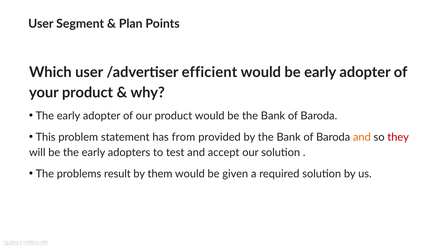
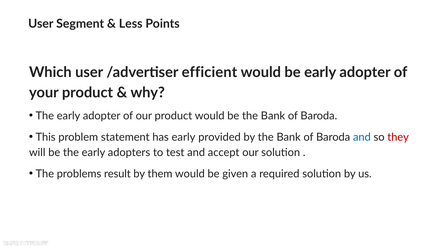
Plan: Plan -> Less
has from: from -> early
and at (362, 137) colour: orange -> blue
